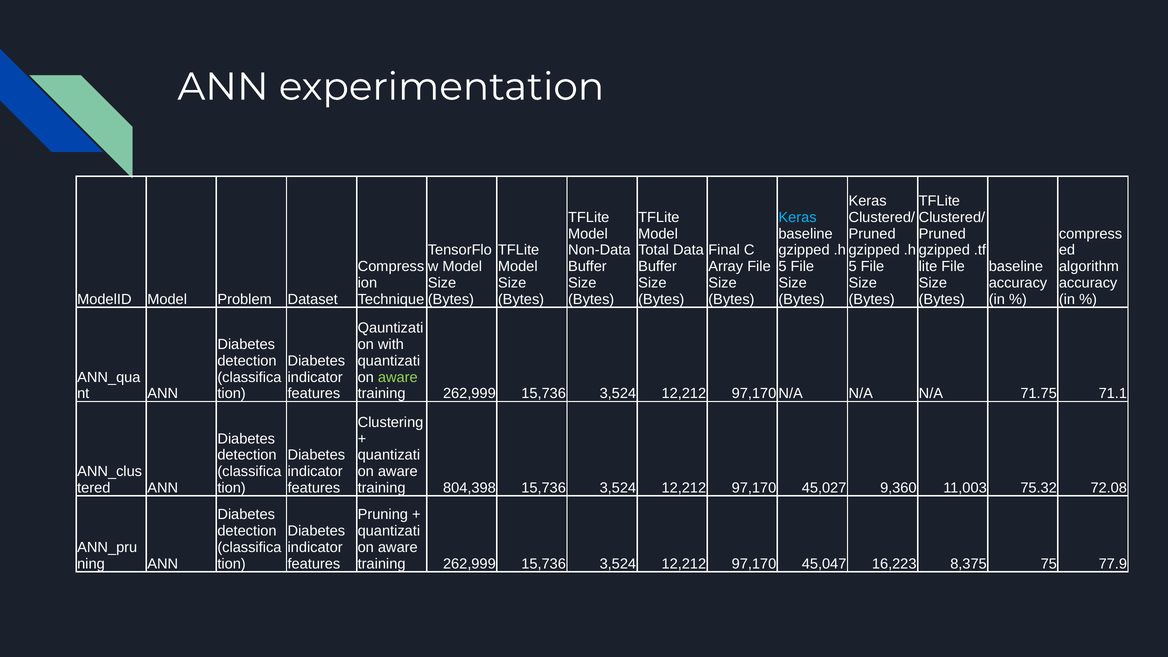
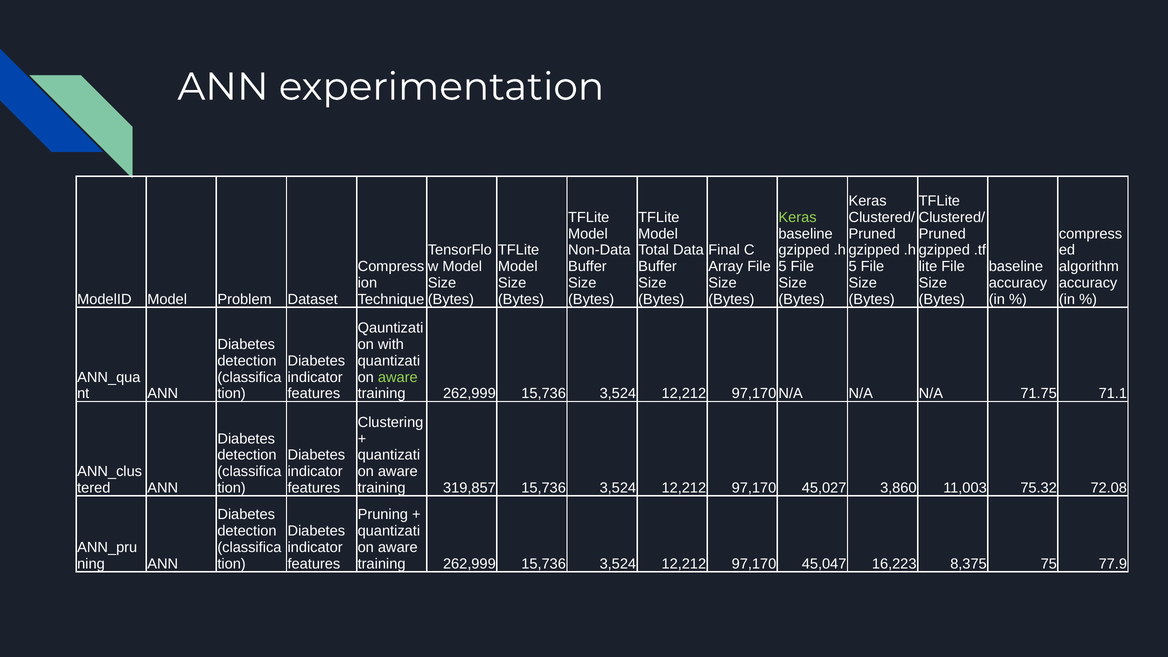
Keras at (798, 217) colour: light blue -> light green
804,398: 804,398 -> 319,857
9,360: 9,360 -> 3,860
